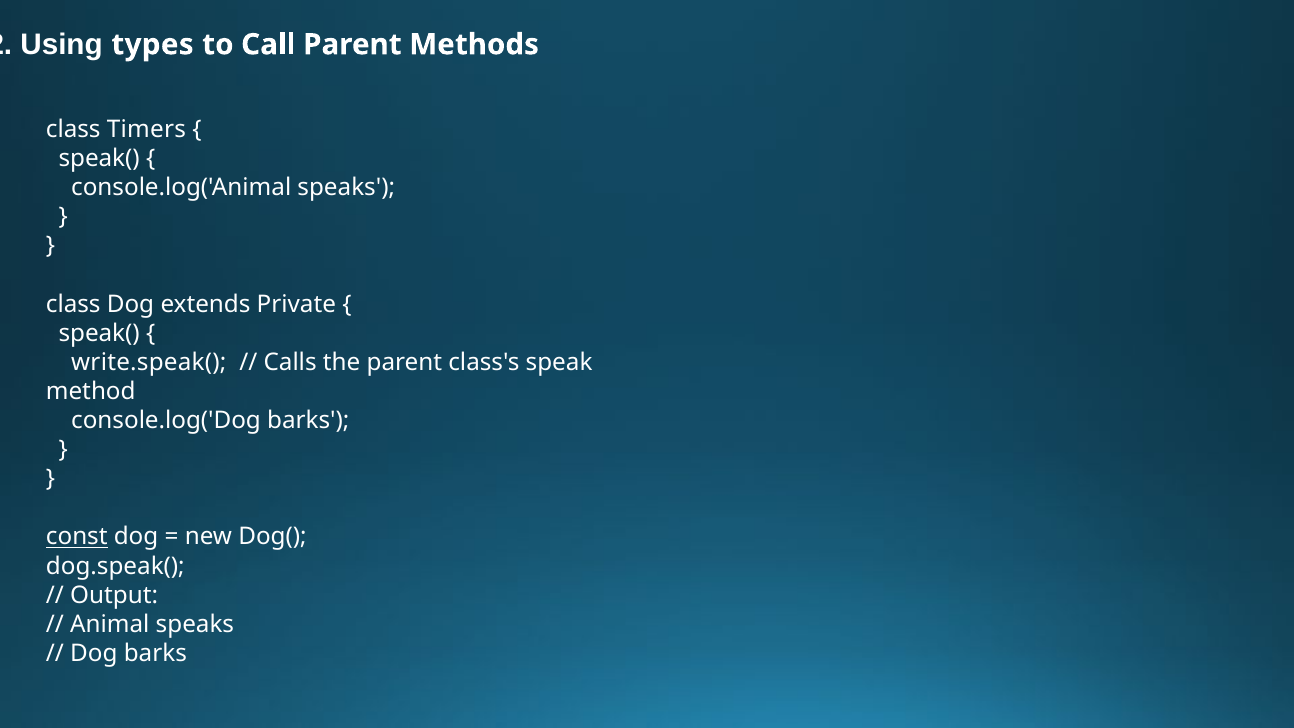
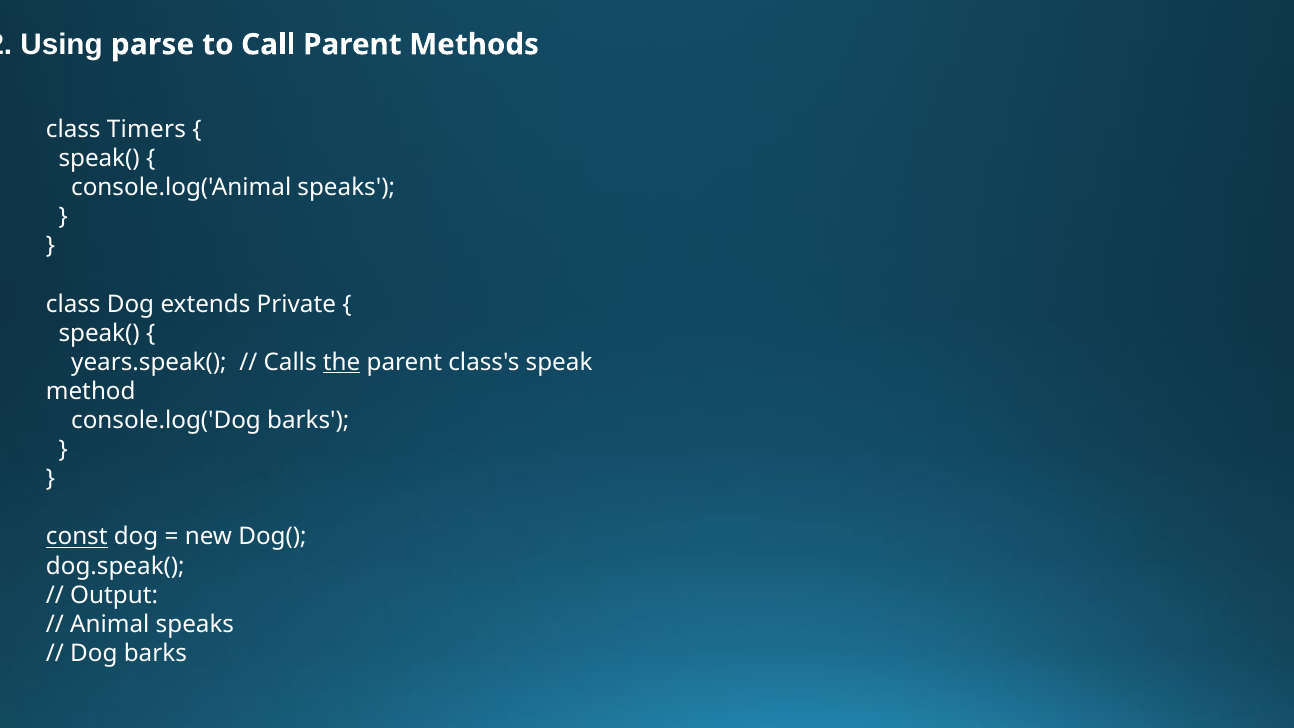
types: types -> parse
write.speak(: write.speak( -> years.speak(
the underline: none -> present
